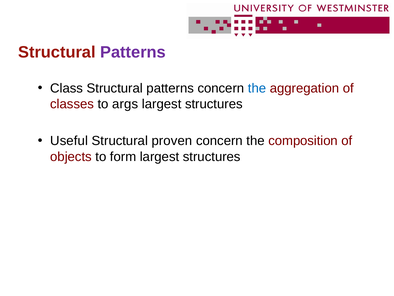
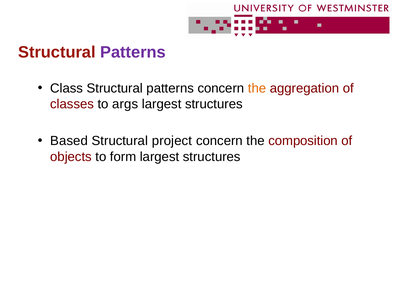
the at (257, 88) colour: blue -> orange
Useful: Useful -> Based
proven: proven -> project
